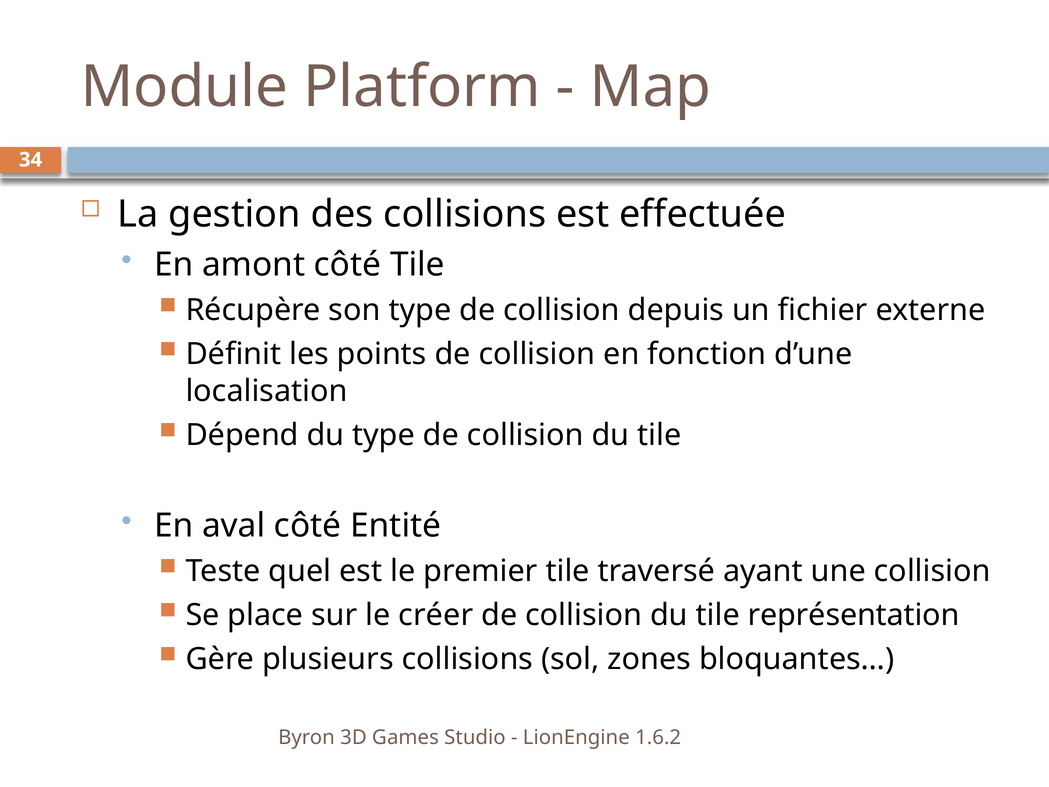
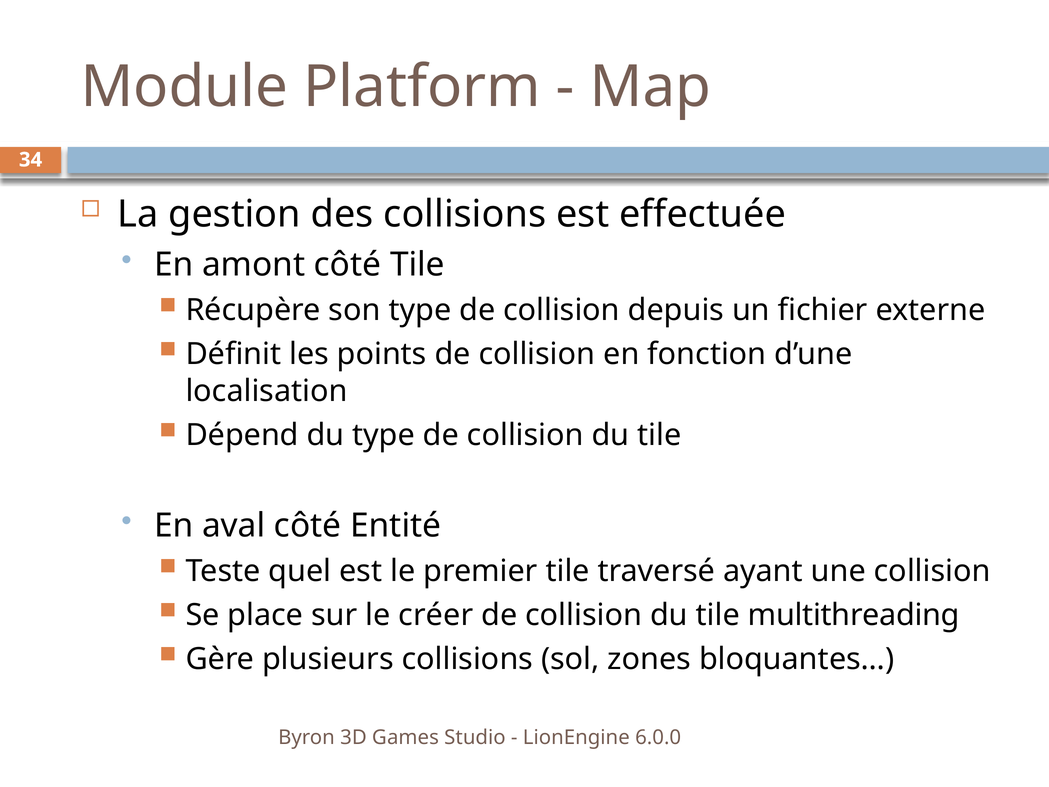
représentation: représentation -> multithreading
1.6.2: 1.6.2 -> 6.0.0
